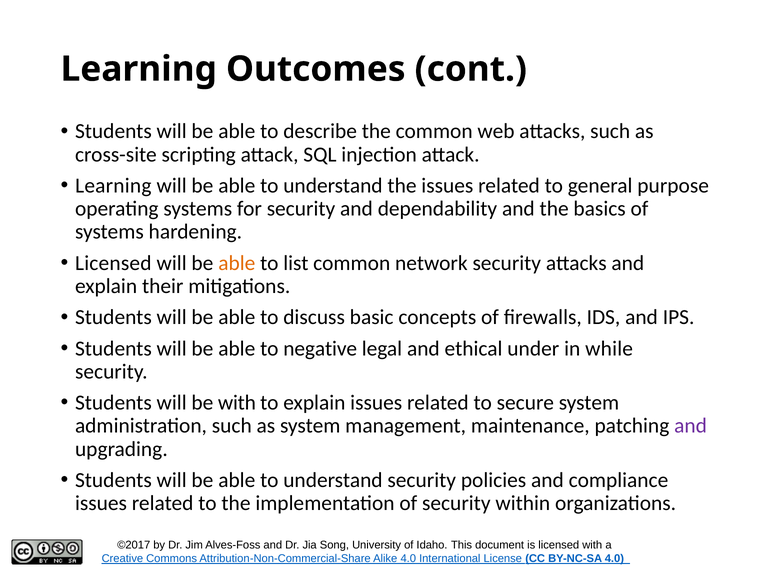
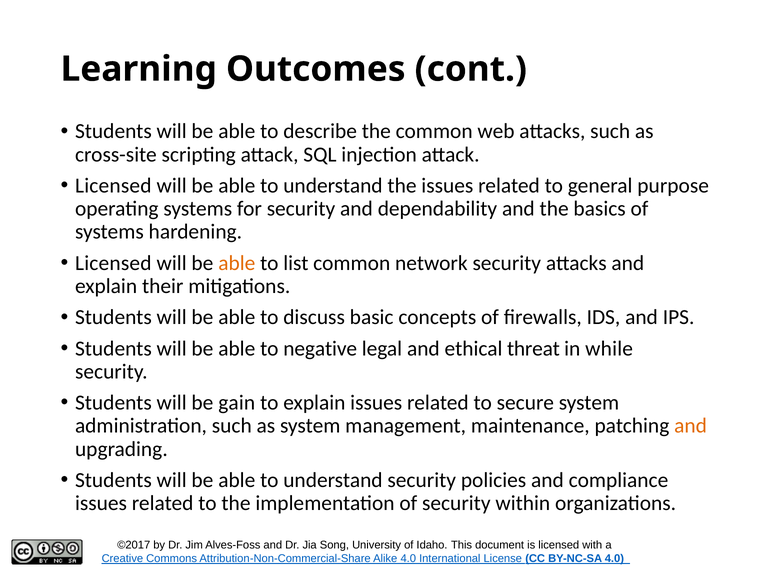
Learning at (113, 186): Learning -> Licensed
under: under -> threat
be with: with -> gain
and at (691, 426) colour: purple -> orange
